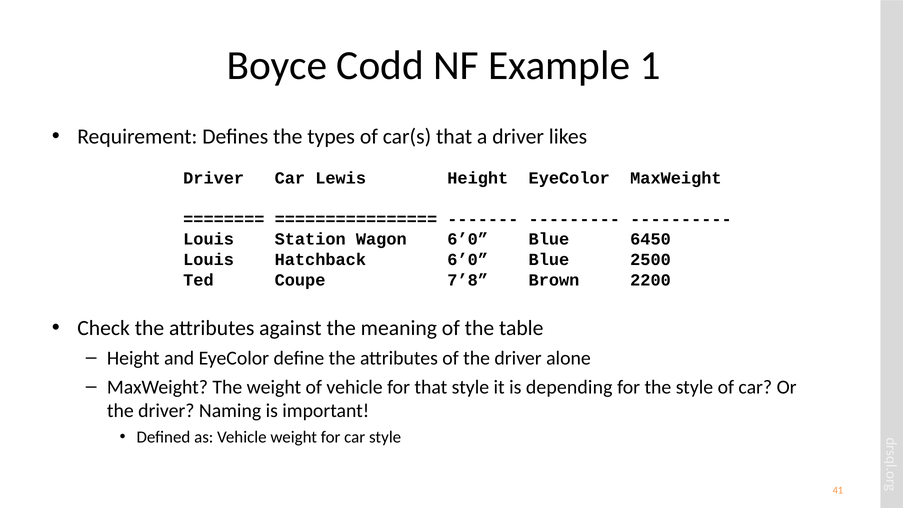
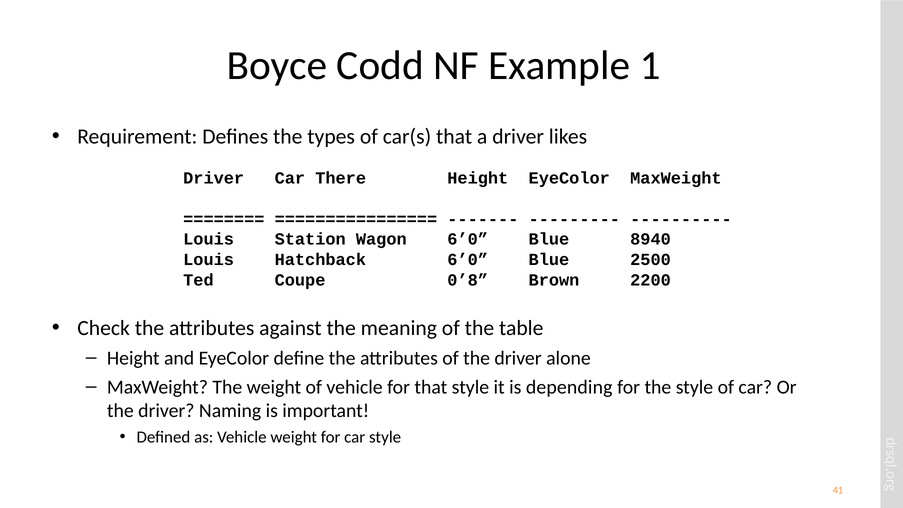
Lewis: Lewis -> There
6450: 6450 -> 8940
7’8: 7’8 -> 0’8
